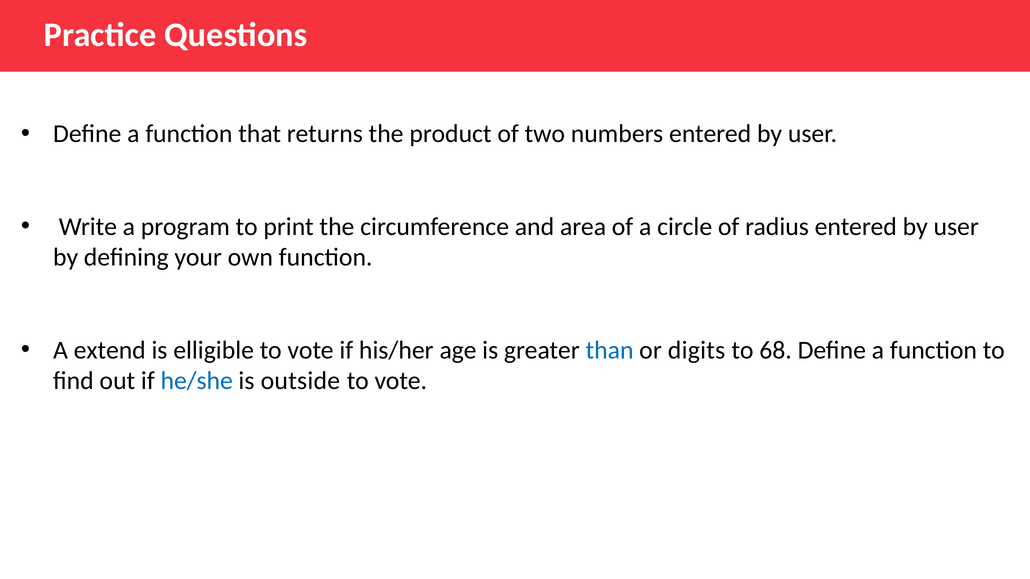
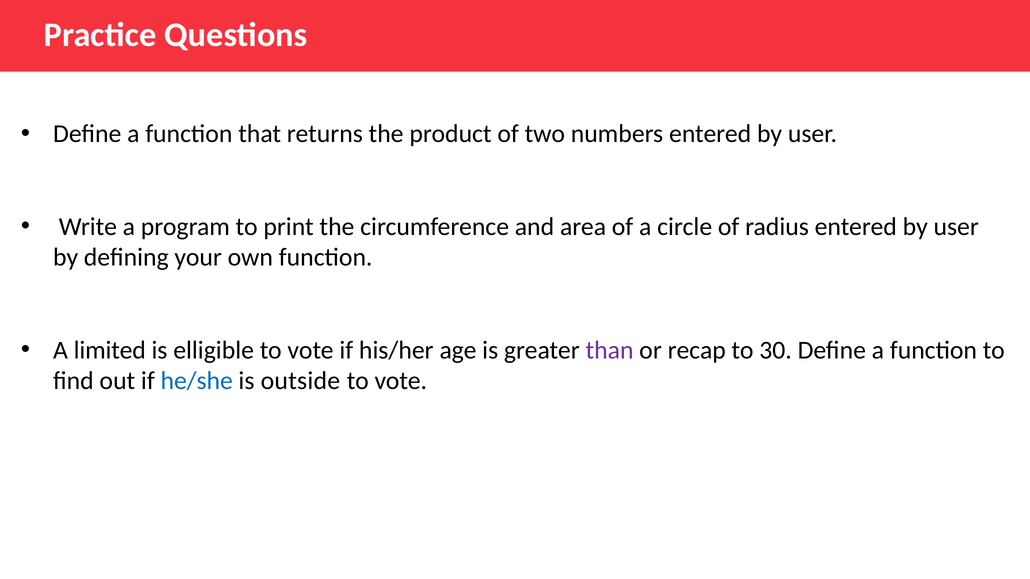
extend: extend -> limited
than colour: blue -> purple
digits: digits -> recap
68: 68 -> 30
